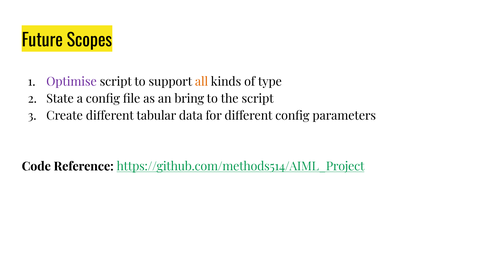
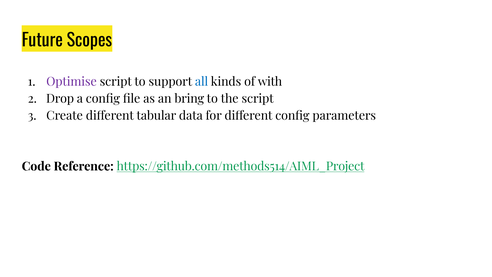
all colour: orange -> blue
type: type -> with
State: State -> Drop
